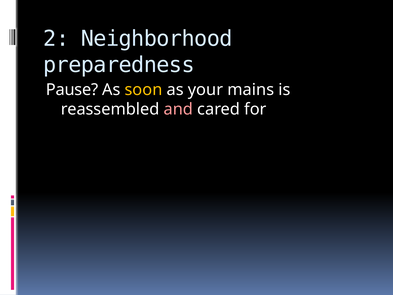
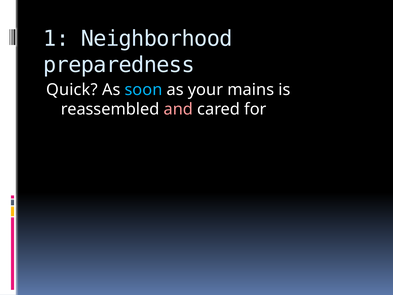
2: 2 -> 1
Pause: Pause -> Quick
soon colour: yellow -> light blue
